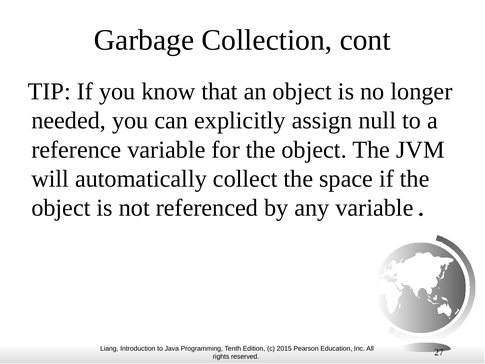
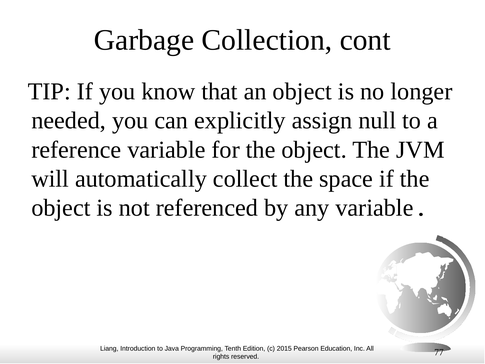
27: 27 -> 77
